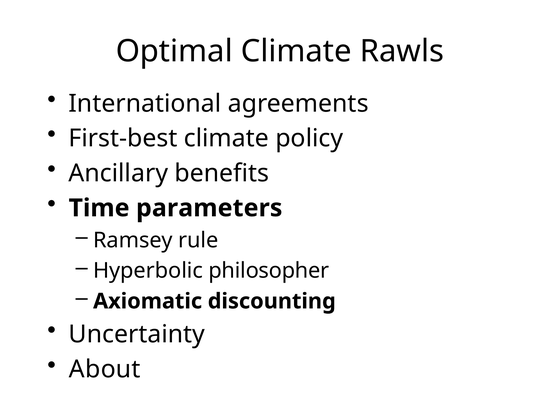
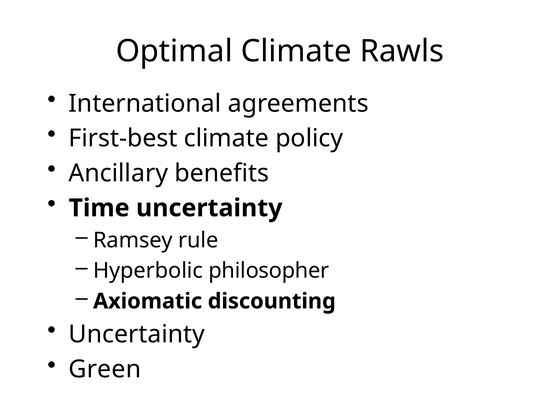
Time parameters: parameters -> uncertainty
About: About -> Green
